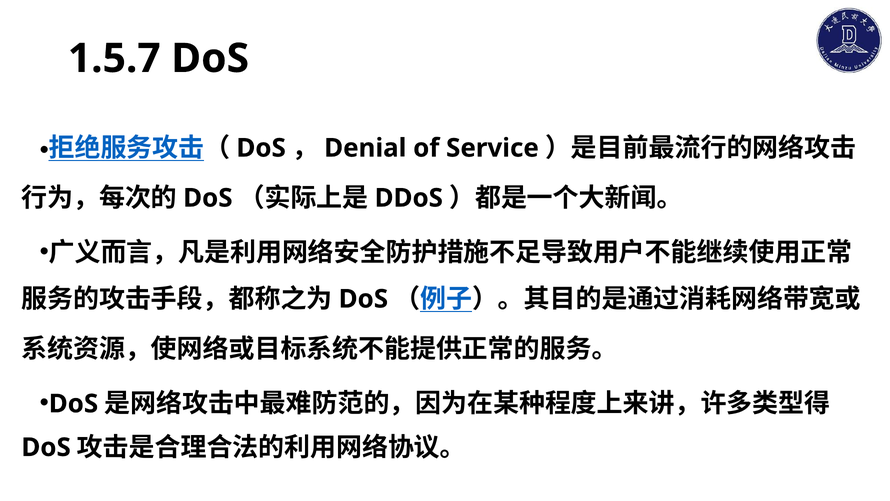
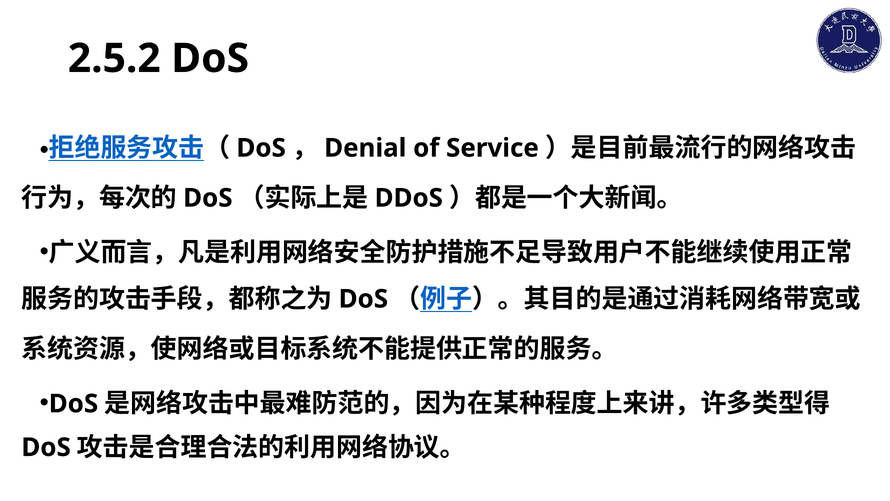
1.5.7: 1.5.7 -> 2.5.2
